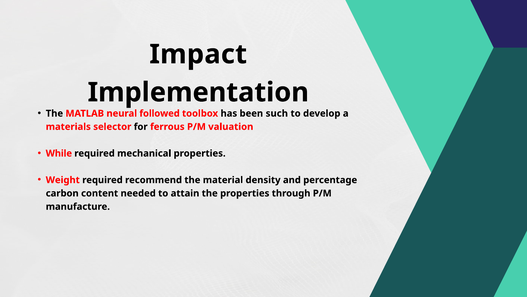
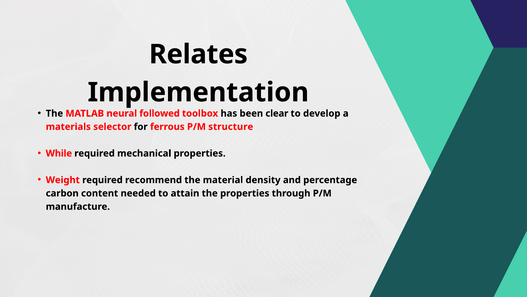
Impact: Impact -> Relates
such: such -> clear
valuation: valuation -> structure
